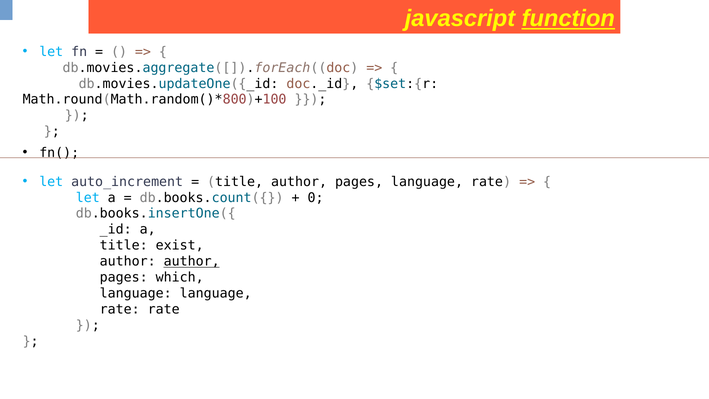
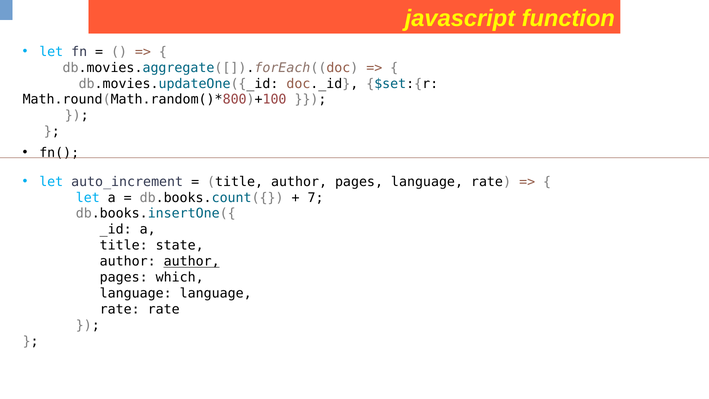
function underline: present -> none
0: 0 -> 7
exist: exist -> state
